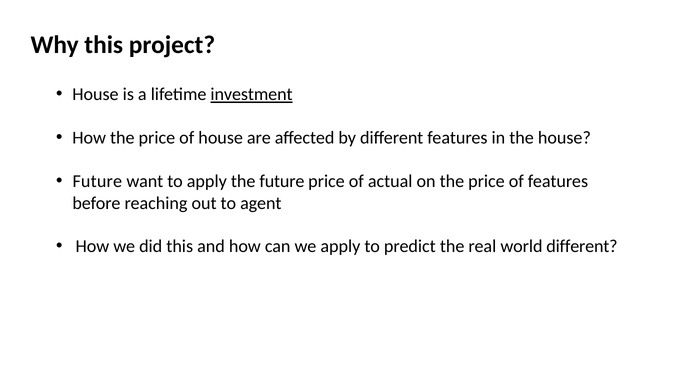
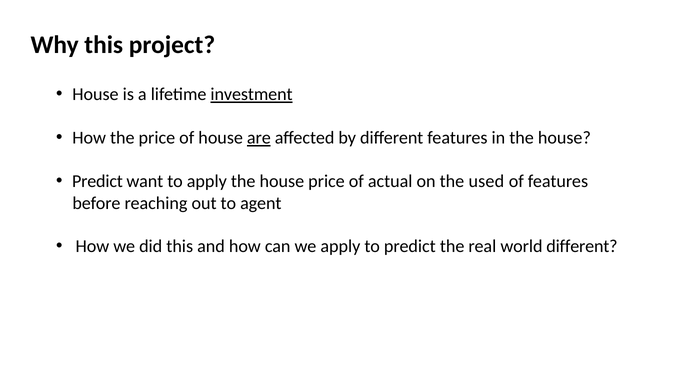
are underline: none -> present
Future at (97, 181): Future -> Predict
future at (282, 181): future -> house
on the price: price -> used
